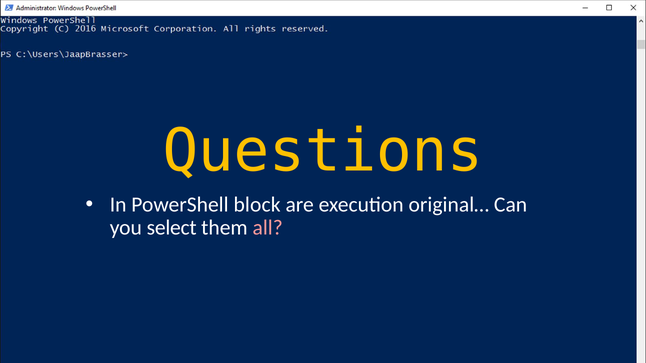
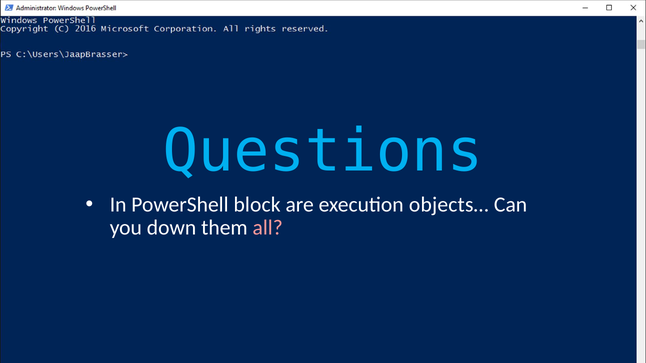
Questions colour: yellow -> light blue
original…: original… -> objects…
select: select -> down
